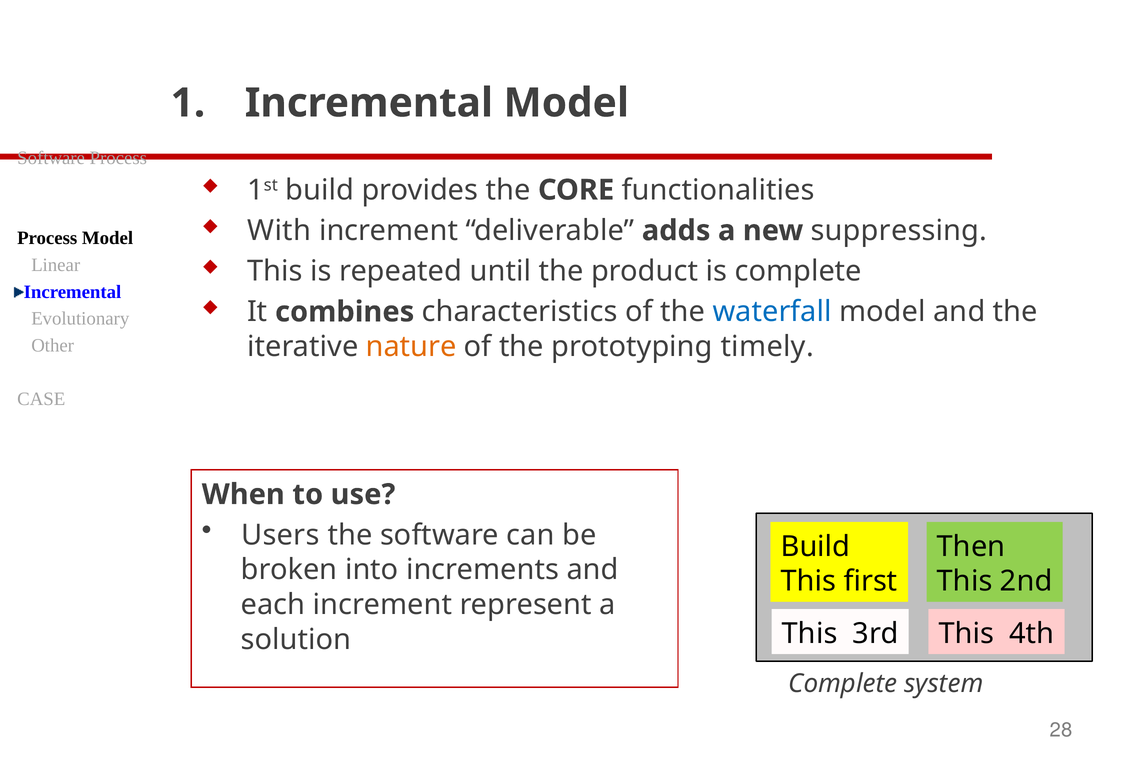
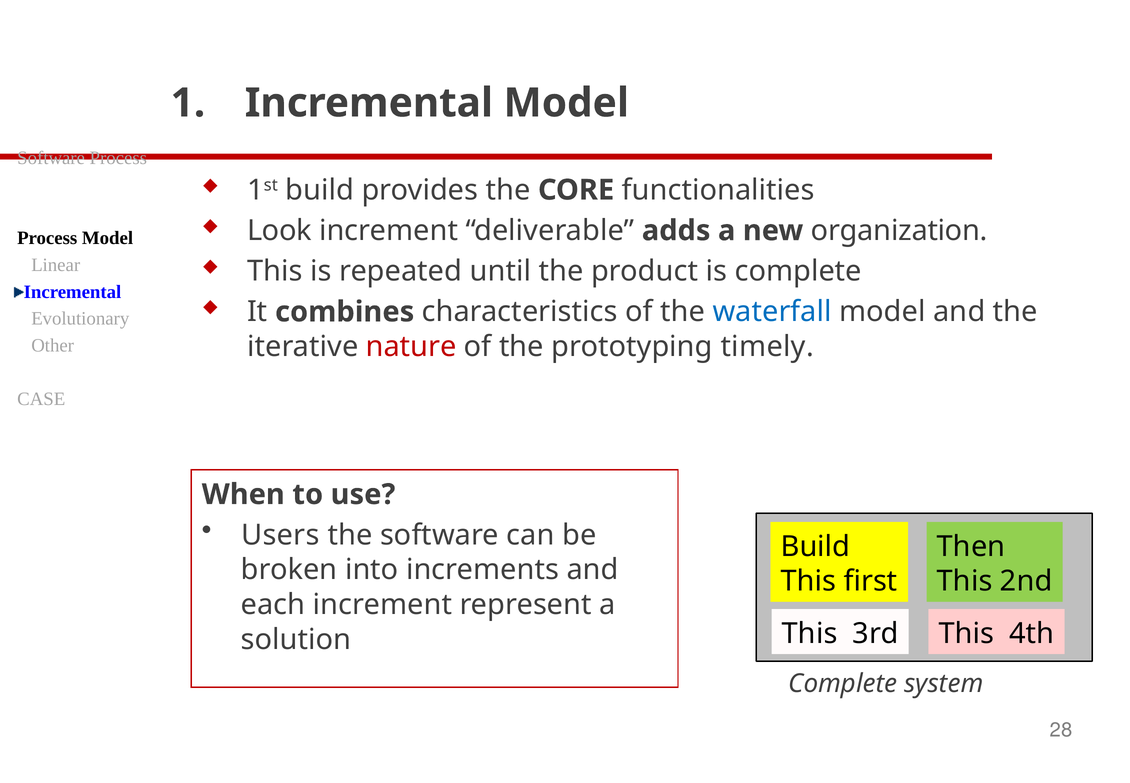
With: With -> Look
suppressing: suppressing -> organization
nature colour: orange -> red
